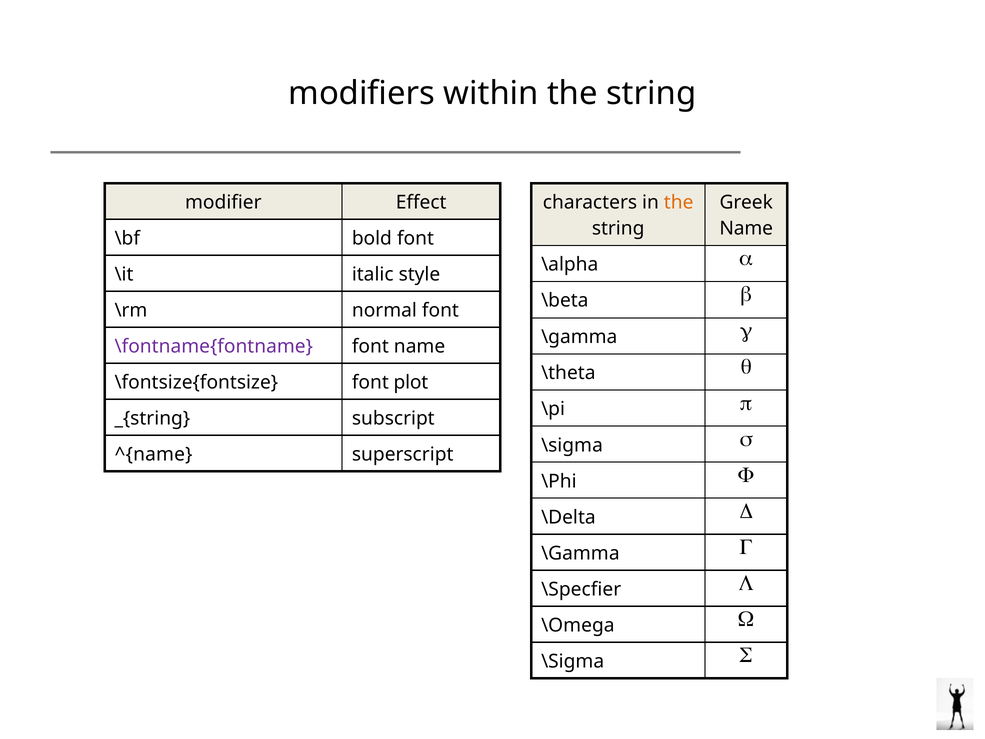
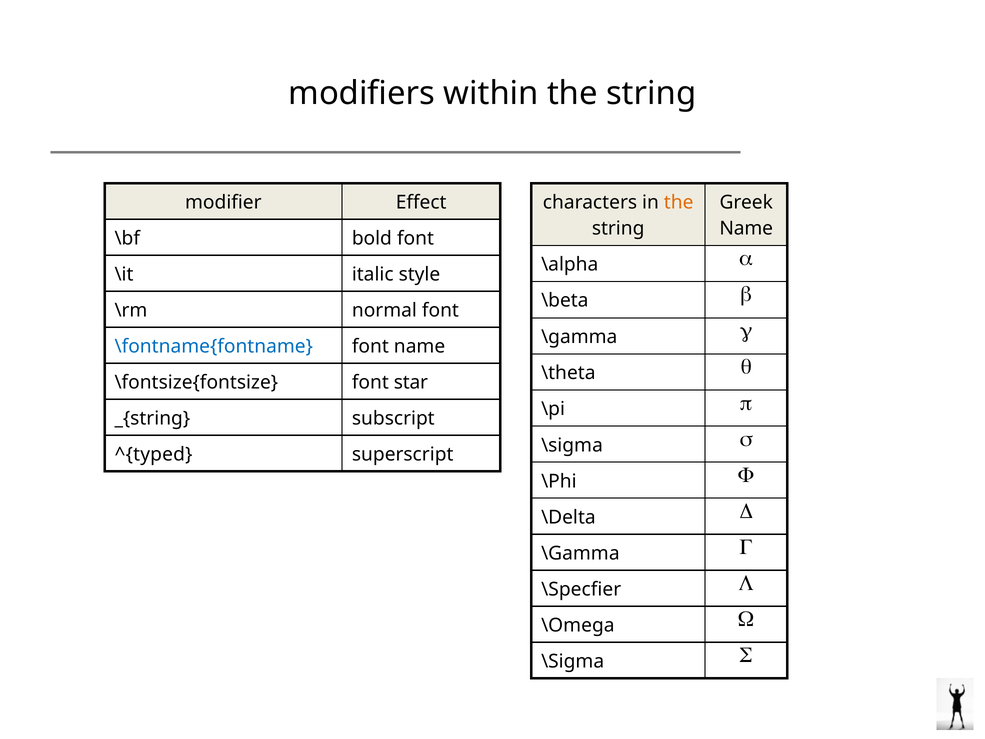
\fontname{fontname colour: purple -> blue
plot: plot -> star
^{name: ^{name -> ^{typed
